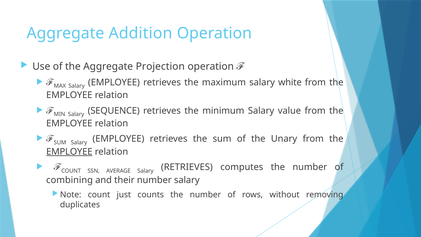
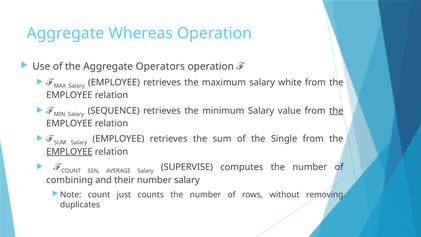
Addition: Addition -> Whereas
Projection: Projection -> Operators
the at (336, 111) underline: none -> present
Unary: Unary -> Single
Salary RETRIEVES: RETRIEVES -> SUPERVISE
